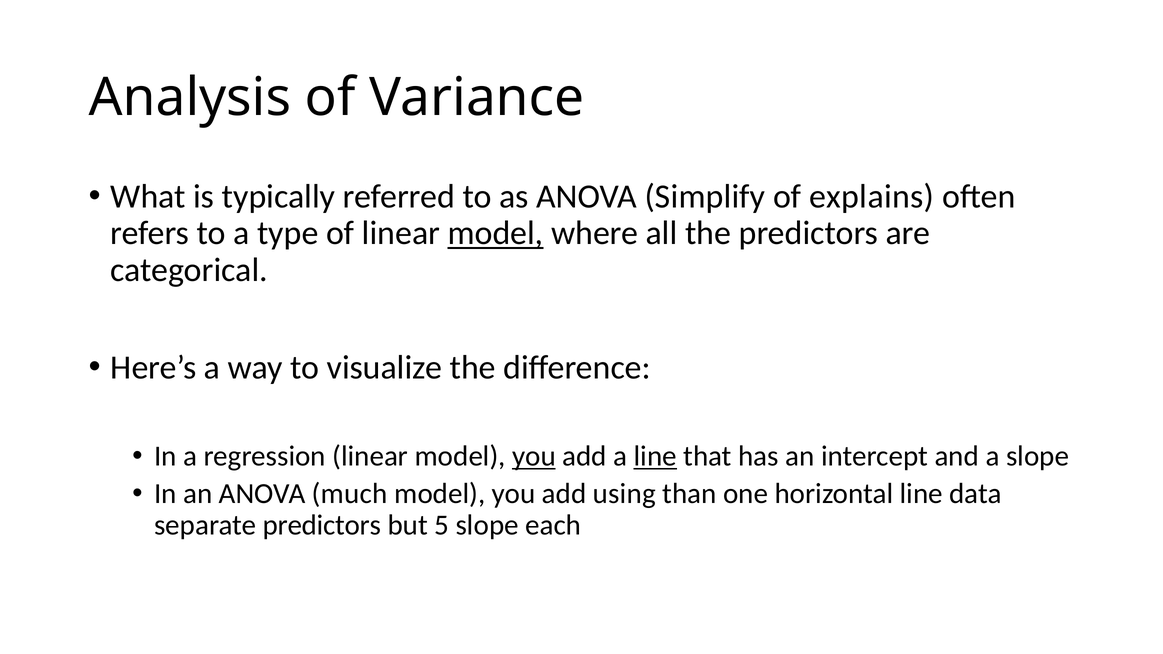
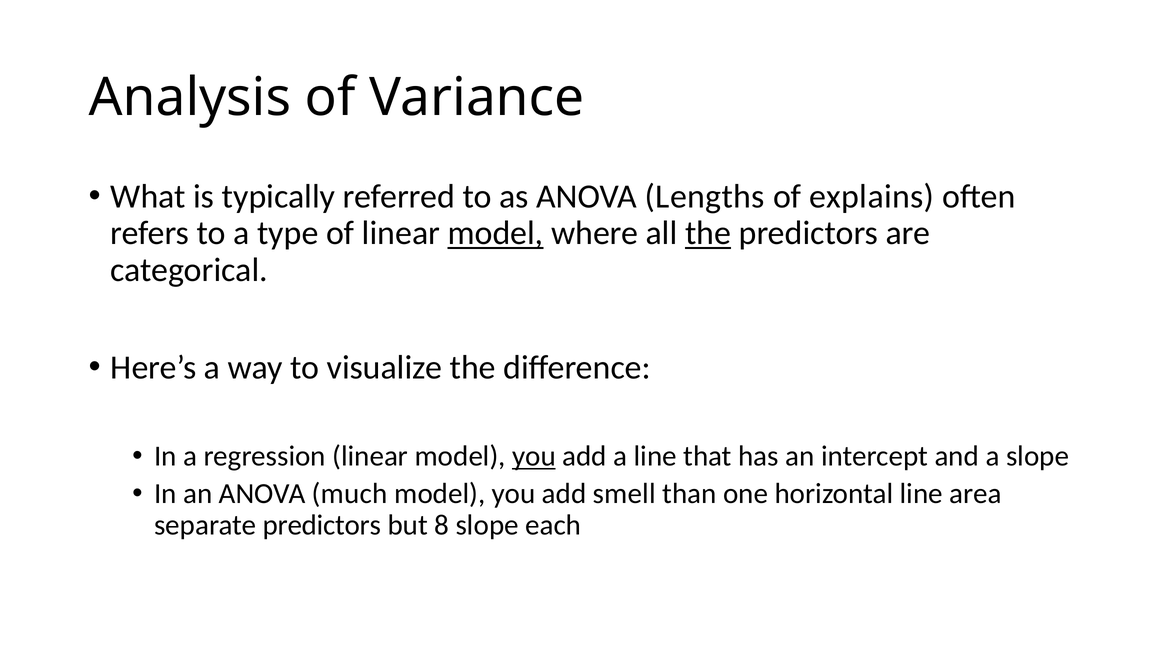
Simplify: Simplify -> Lengths
the at (708, 233) underline: none -> present
line at (655, 456) underline: present -> none
using: using -> smell
data: data -> area
5: 5 -> 8
